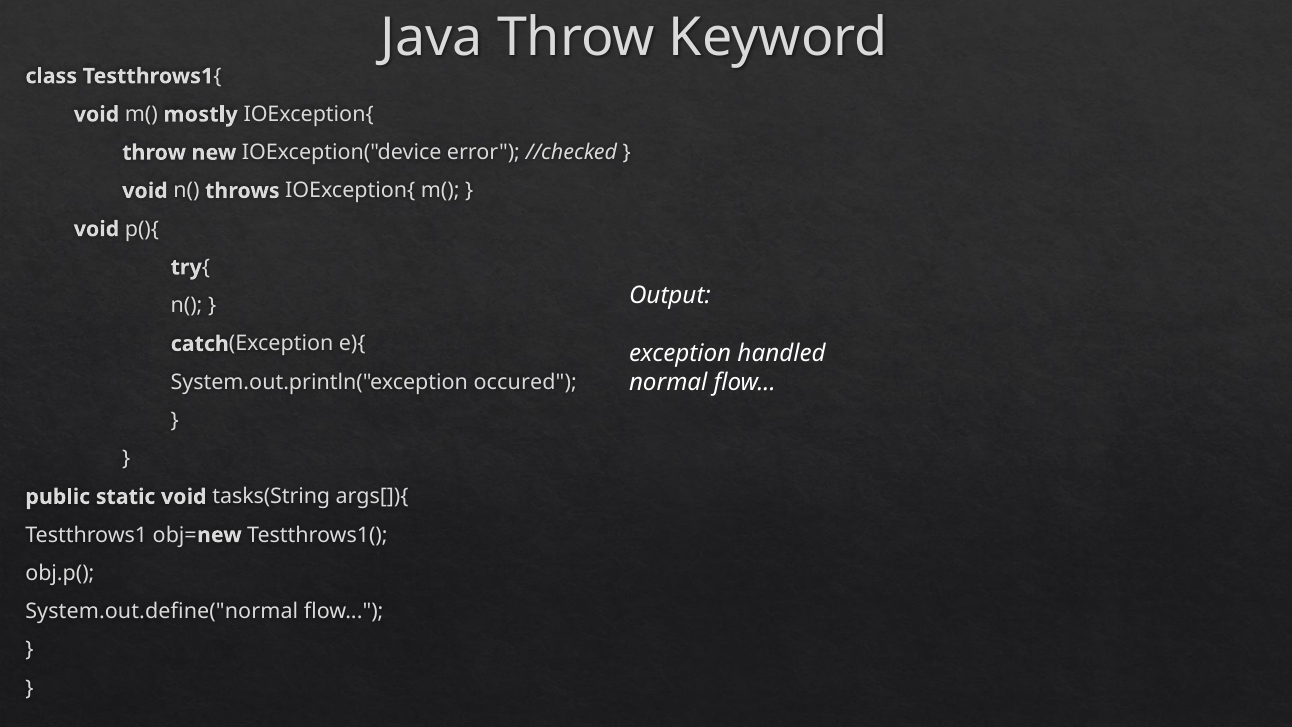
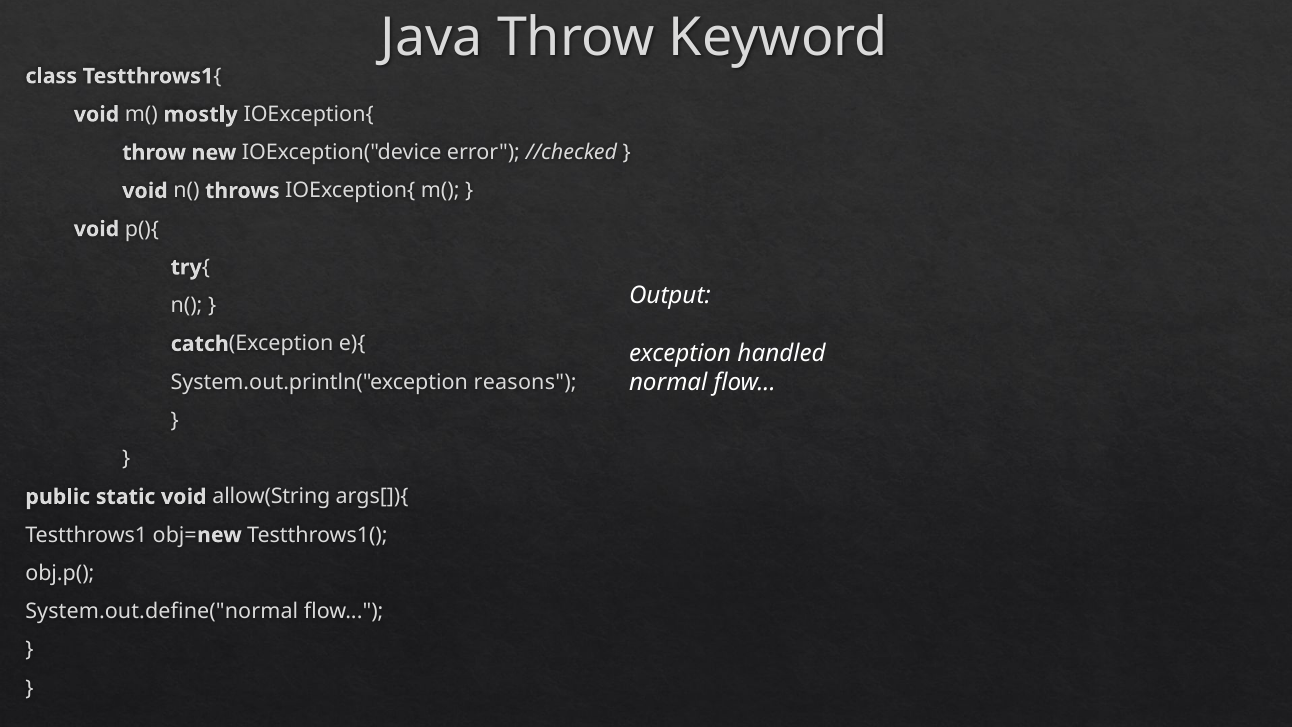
occured: occured -> reasons
tasks(String: tasks(String -> allow(String
